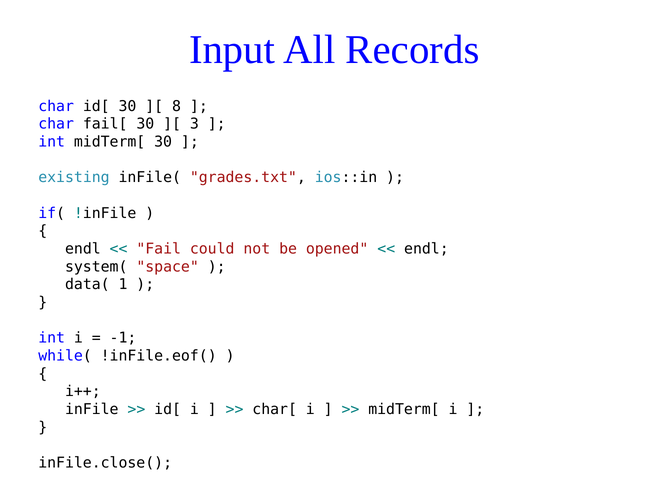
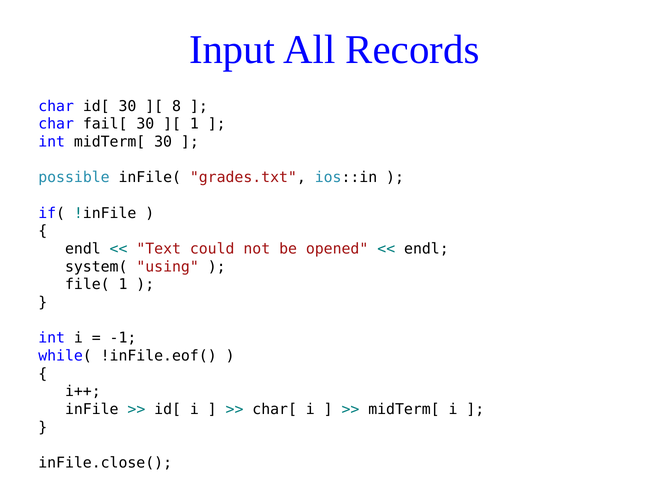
3 at (194, 124): 3 -> 1
existing: existing -> possible
Fail: Fail -> Text
space: space -> using
data(: data( -> file(
